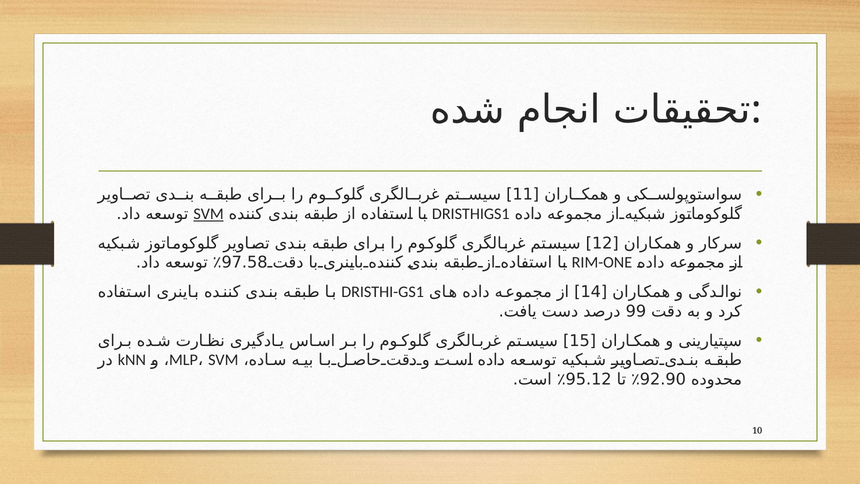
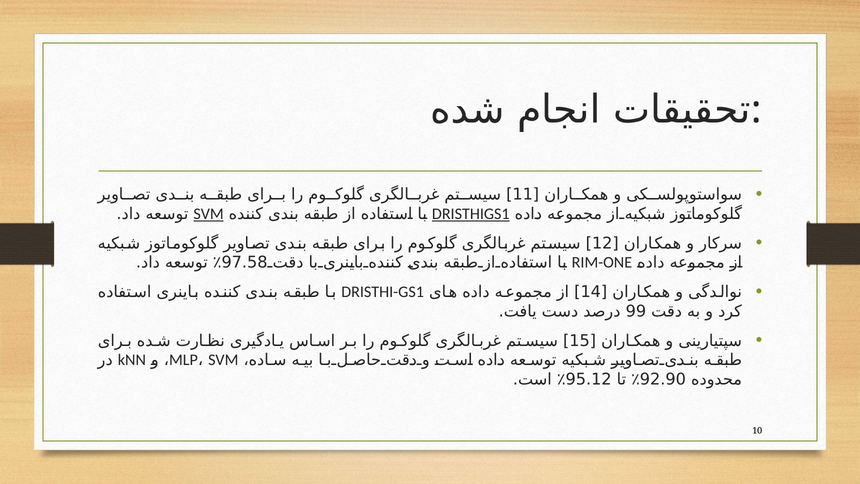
DRISTHIGS1 underline: none -> present
